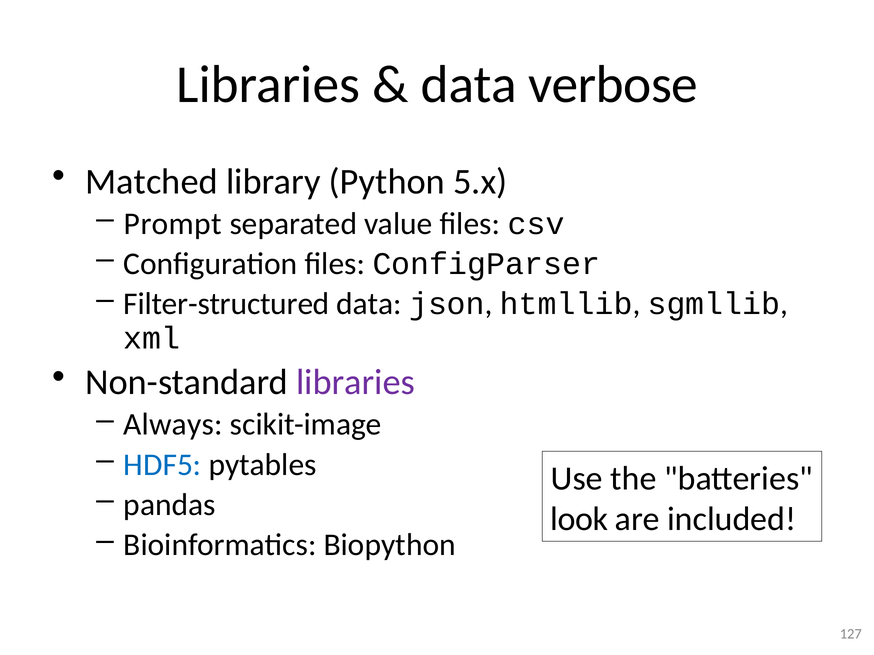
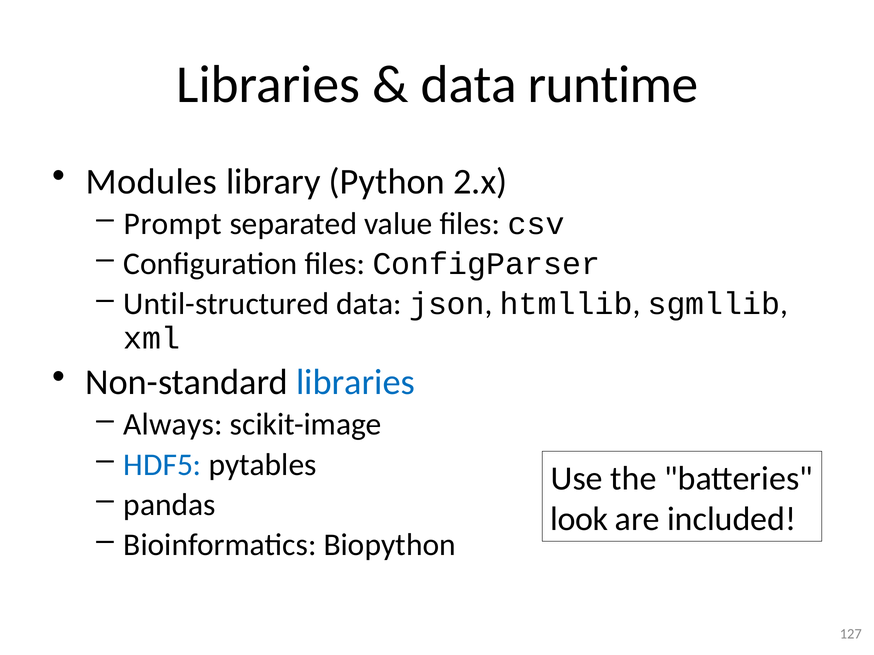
verbose: verbose -> runtime
Matched: Matched -> Modules
5.x: 5.x -> 2.x
Filter-structured: Filter-structured -> Until-structured
libraries at (355, 383) colour: purple -> blue
